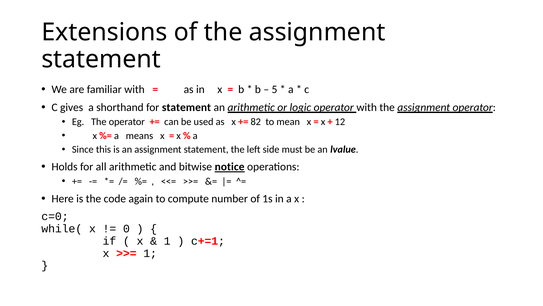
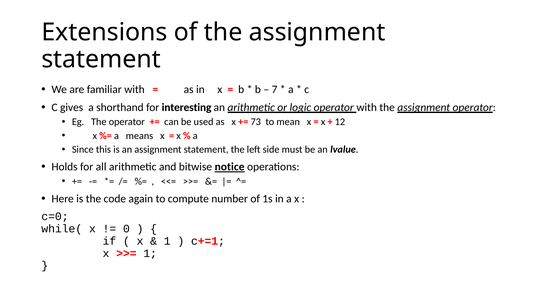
5: 5 -> 7
for statement: statement -> interesting
82: 82 -> 73
